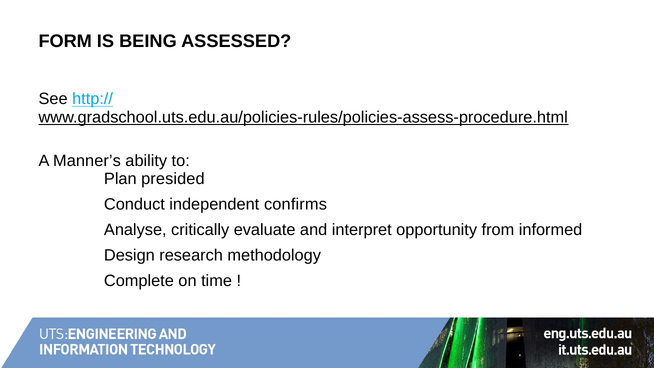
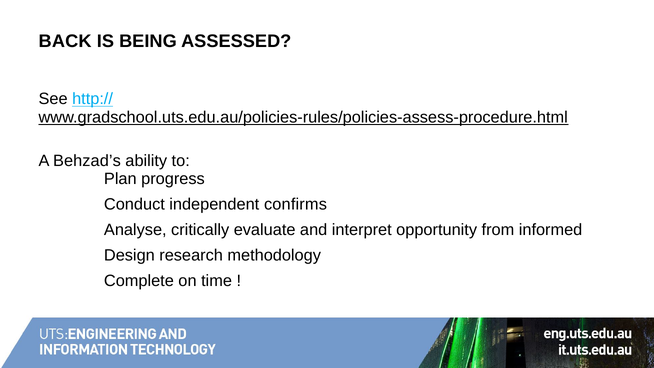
FORM: FORM -> BACK
Manner’s: Manner’s -> Behzad’s
presided: presided -> progress
